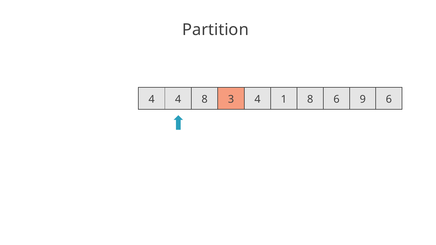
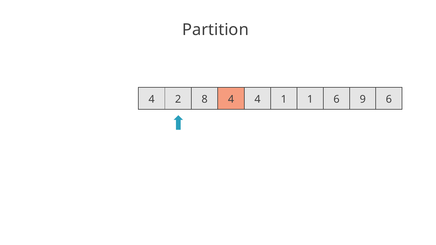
4 4: 4 -> 2
8 3: 3 -> 4
1 8: 8 -> 1
